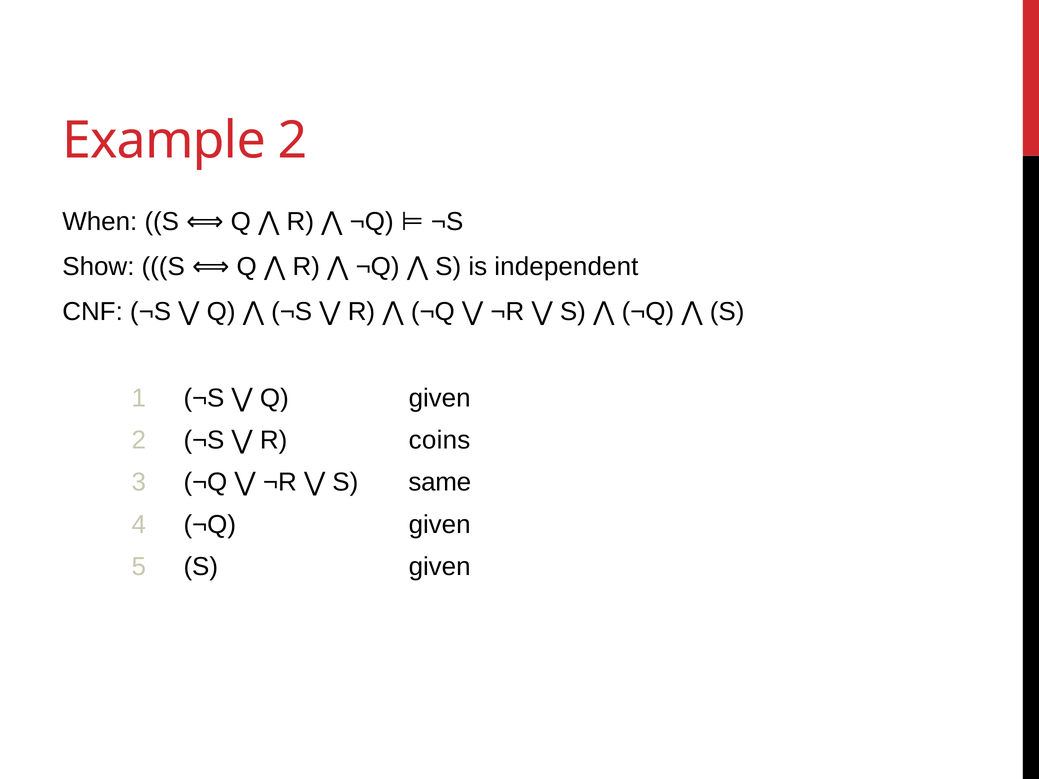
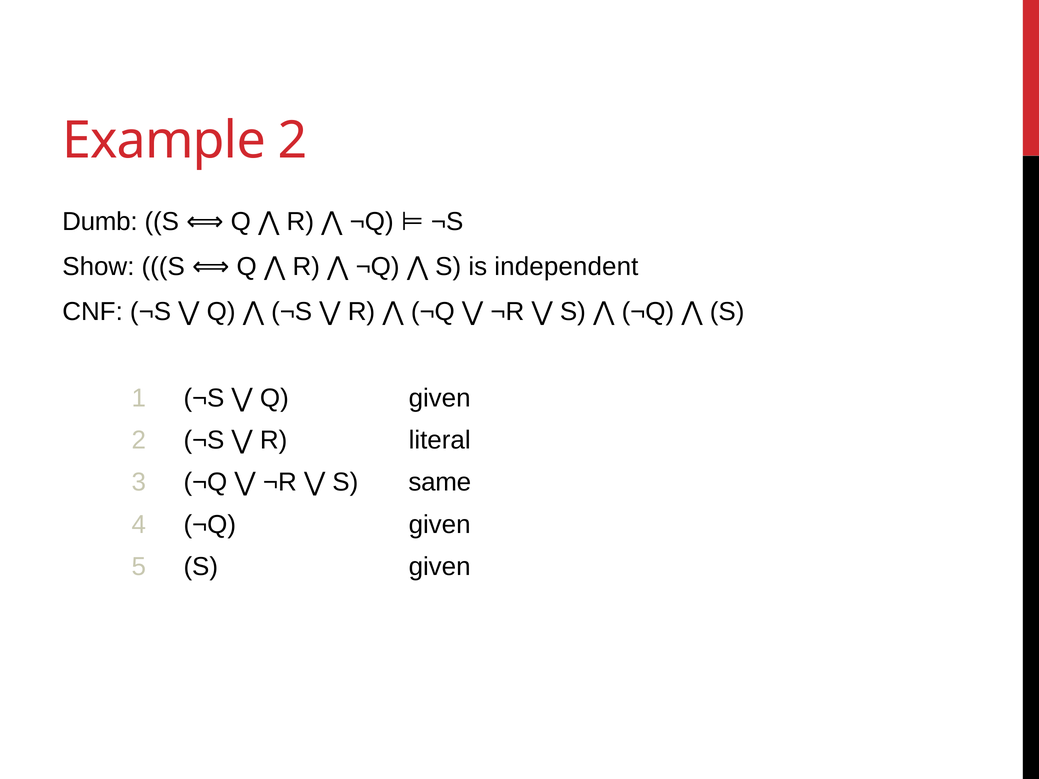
When: When -> Dumb
coins: coins -> literal
